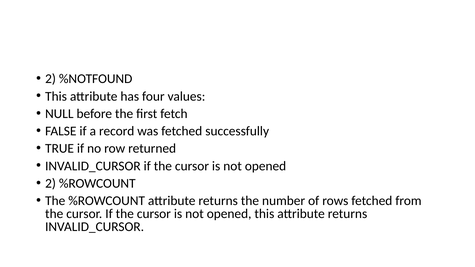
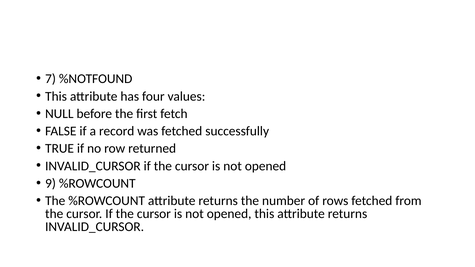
2 at (51, 79): 2 -> 7
2 at (51, 184): 2 -> 9
